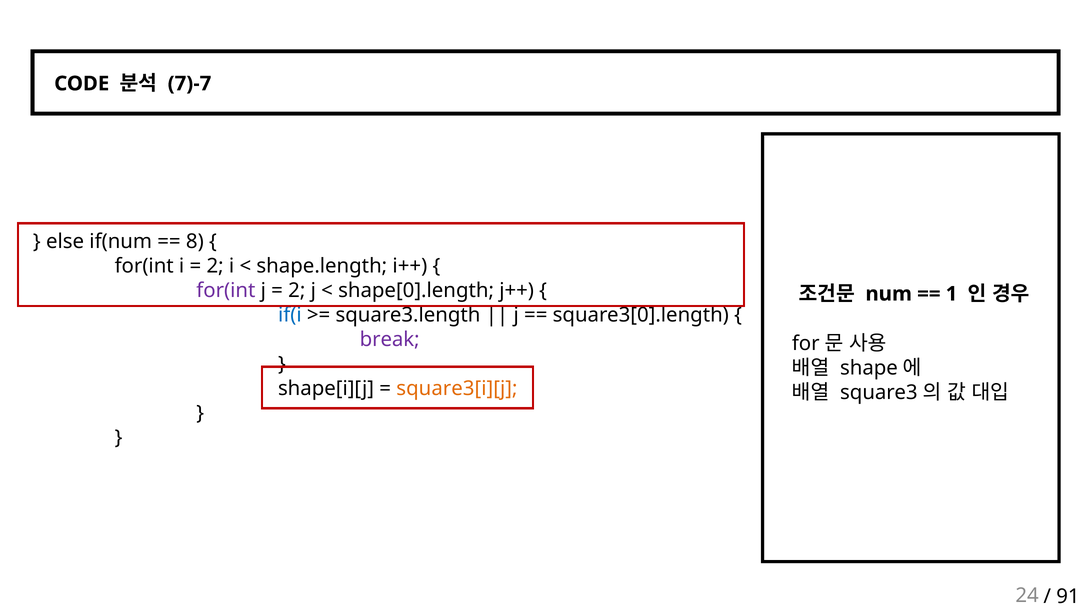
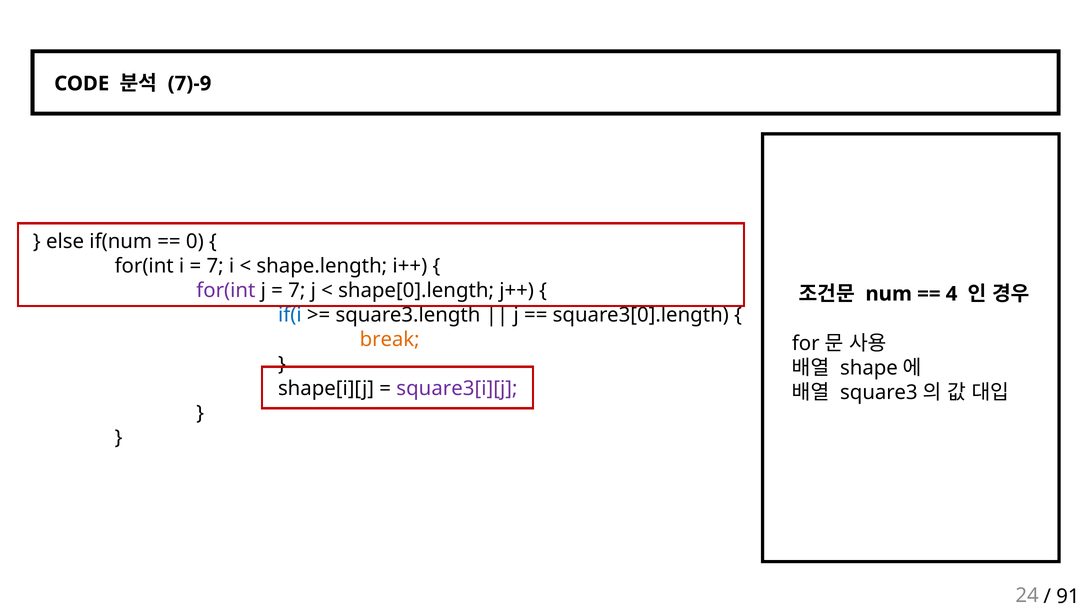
7)-7: 7)-7 -> 7)-9
8: 8 -> 0
2 at (215, 266): 2 -> 7
2 at (297, 291): 2 -> 7
1: 1 -> 4
break colour: purple -> orange
square3[i][j colour: orange -> purple
